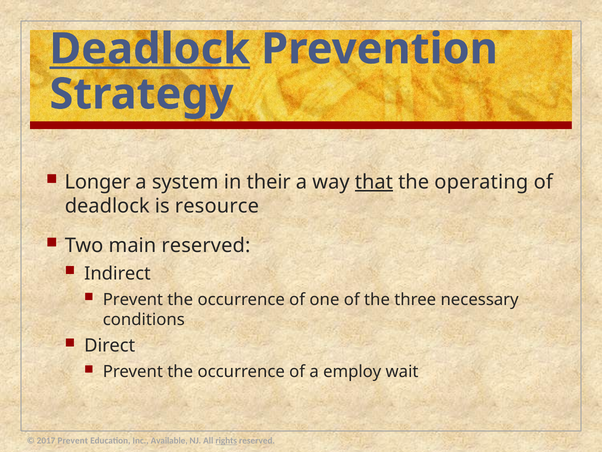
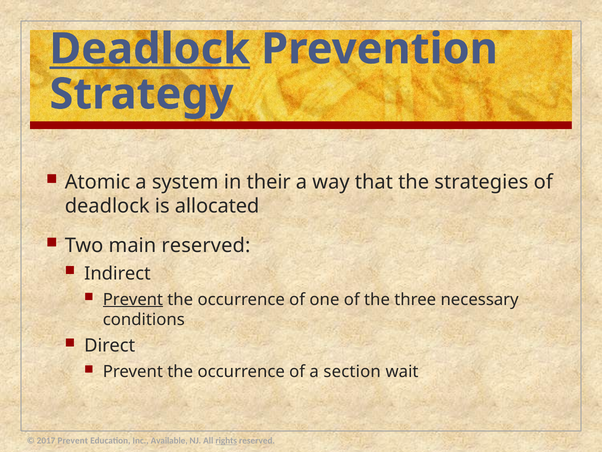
Longer: Longer -> Atomic
that underline: present -> none
operating: operating -> strategies
resource: resource -> allocated
Prevent at (133, 299) underline: none -> present
employ: employ -> section
